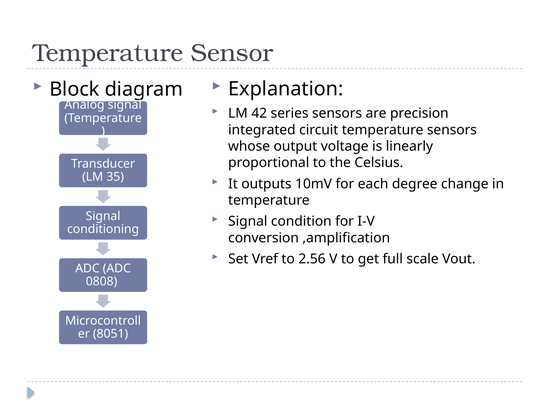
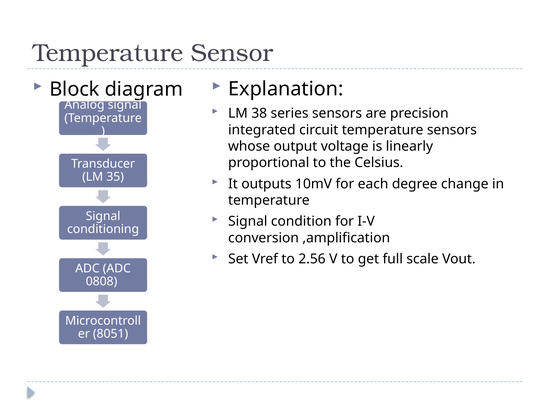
42: 42 -> 38
